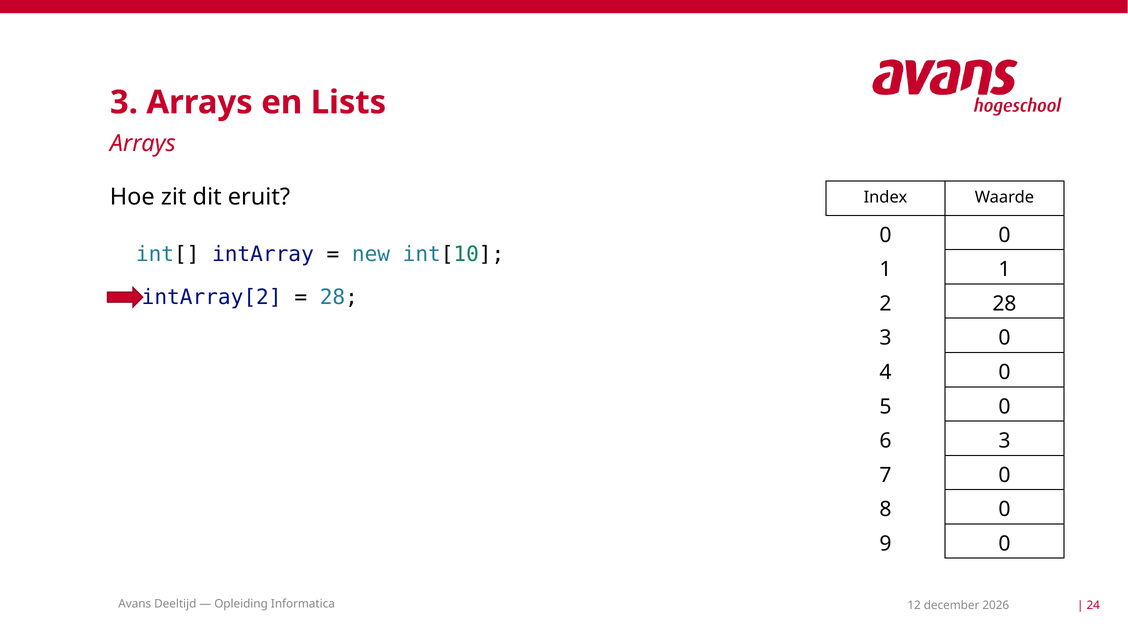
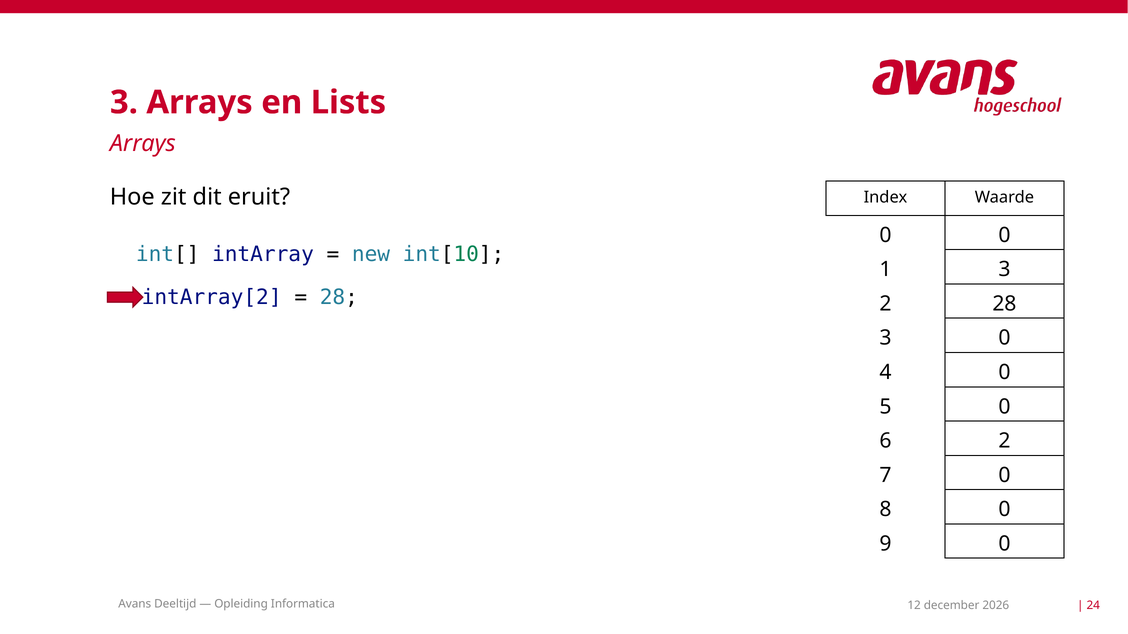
1 1: 1 -> 3
6 3: 3 -> 2
